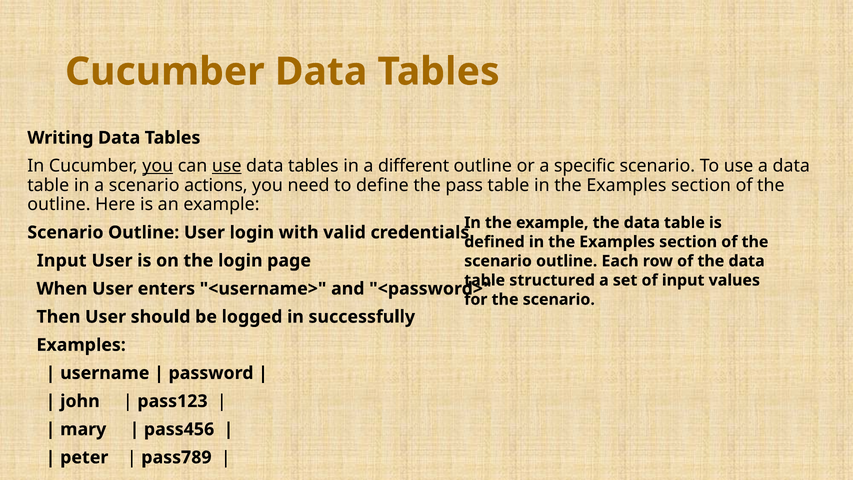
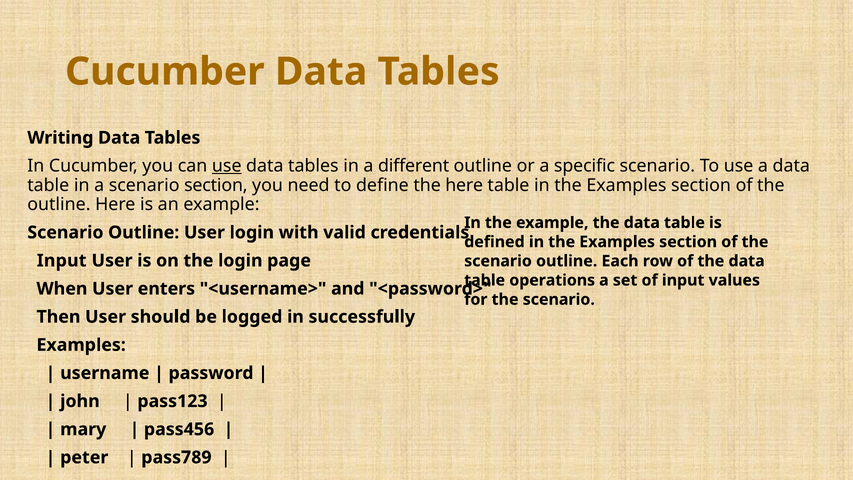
you at (158, 166) underline: present -> none
scenario actions: actions -> section
the pass: pass -> here
structured: structured -> operations
